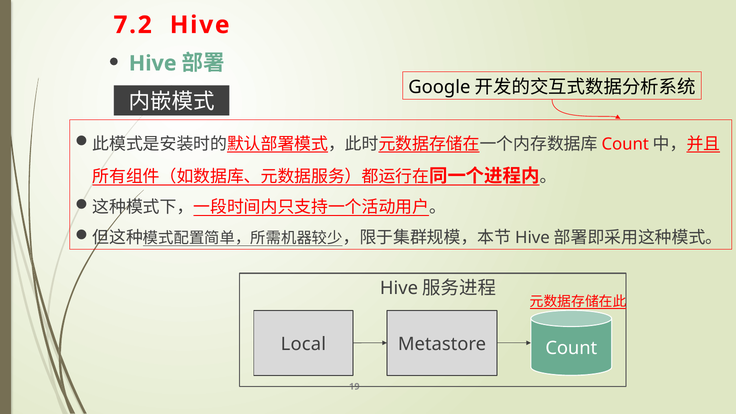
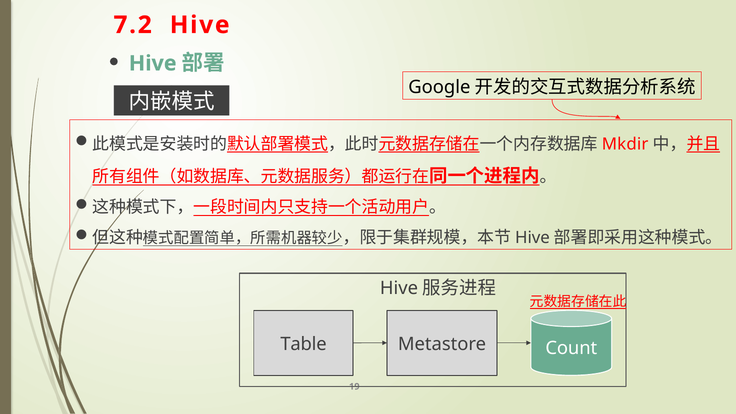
Count at (625, 144): Count -> Mkdir
Local: Local -> Table
